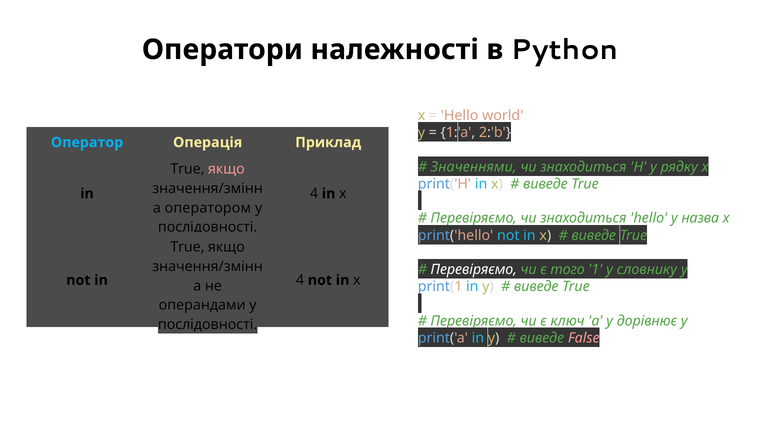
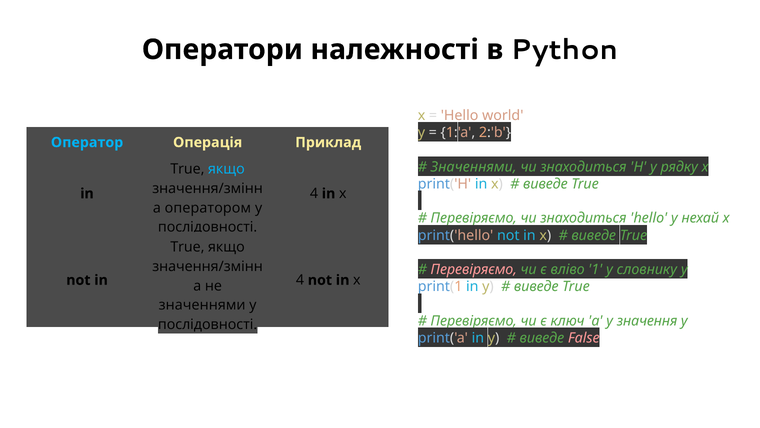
якщо at (226, 169) colour: pink -> light blue
назва: назва -> нехай
Перевіряємо at (474, 269) colour: white -> pink
того: того -> вліво
операндами at (202, 305): операндами -> значеннями
дорівнює: дорівнює -> значення
